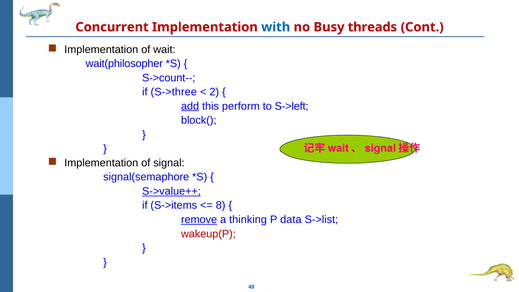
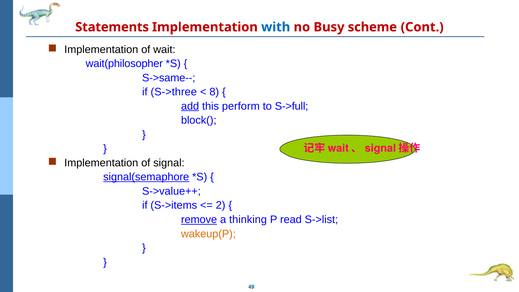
Concurrent: Concurrent -> Statements
threads: threads -> scheme
S->count--: S->count-- -> S->same--
2: 2 -> 8
S->left: S->left -> S->full
signal(semaphore underline: none -> present
S->value++ underline: present -> none
8: 8 -> 2
data: data -> read
wakeup(P colour: red -> orange
